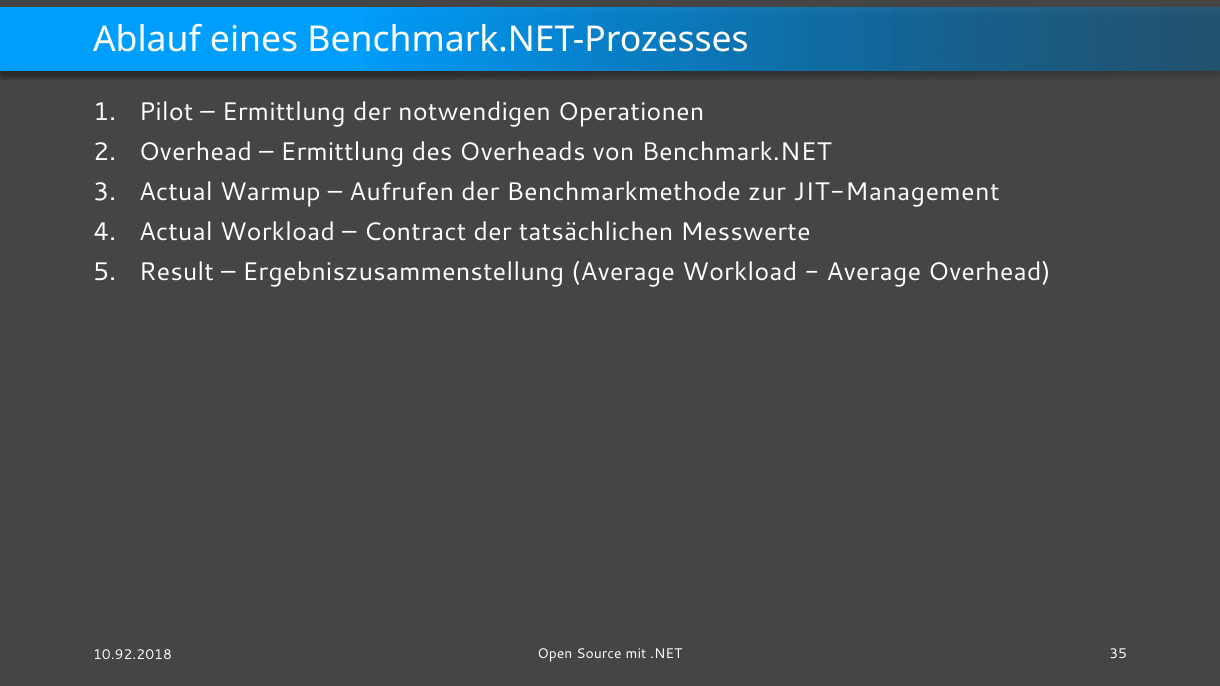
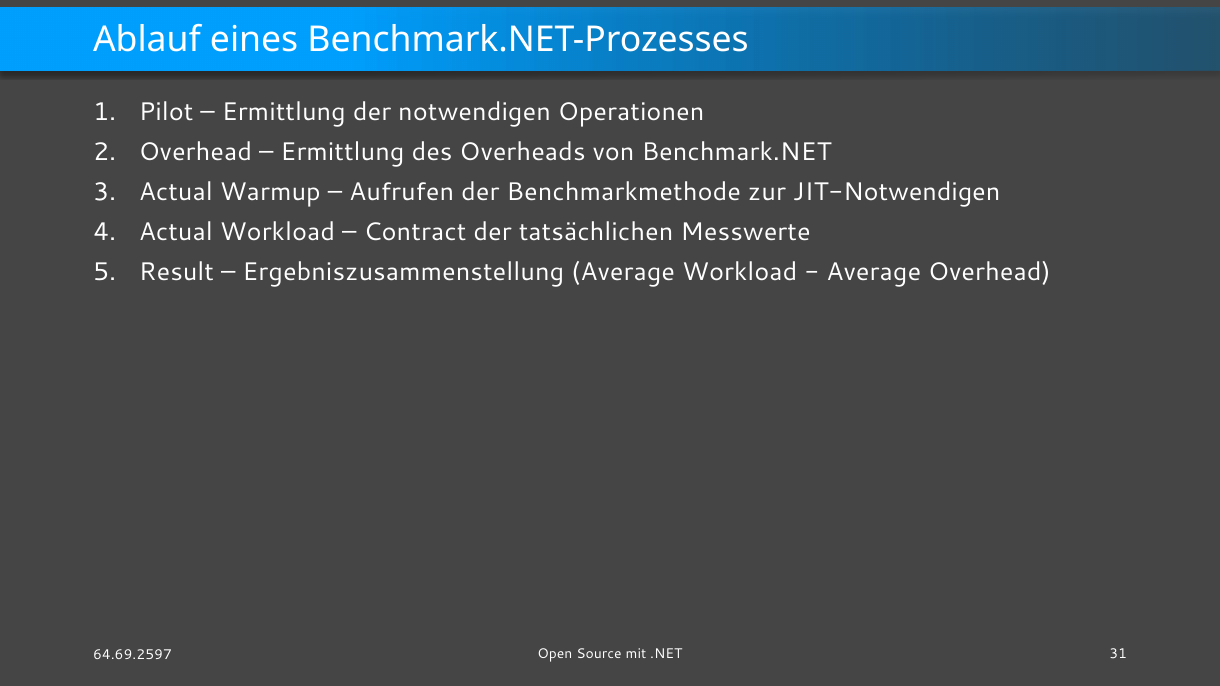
JIT-Management: JIT-Management -> JIT-Notwendigen
35: 35 -> 31
10.92.2018: 10.92.2018 -> 64.69.2597
